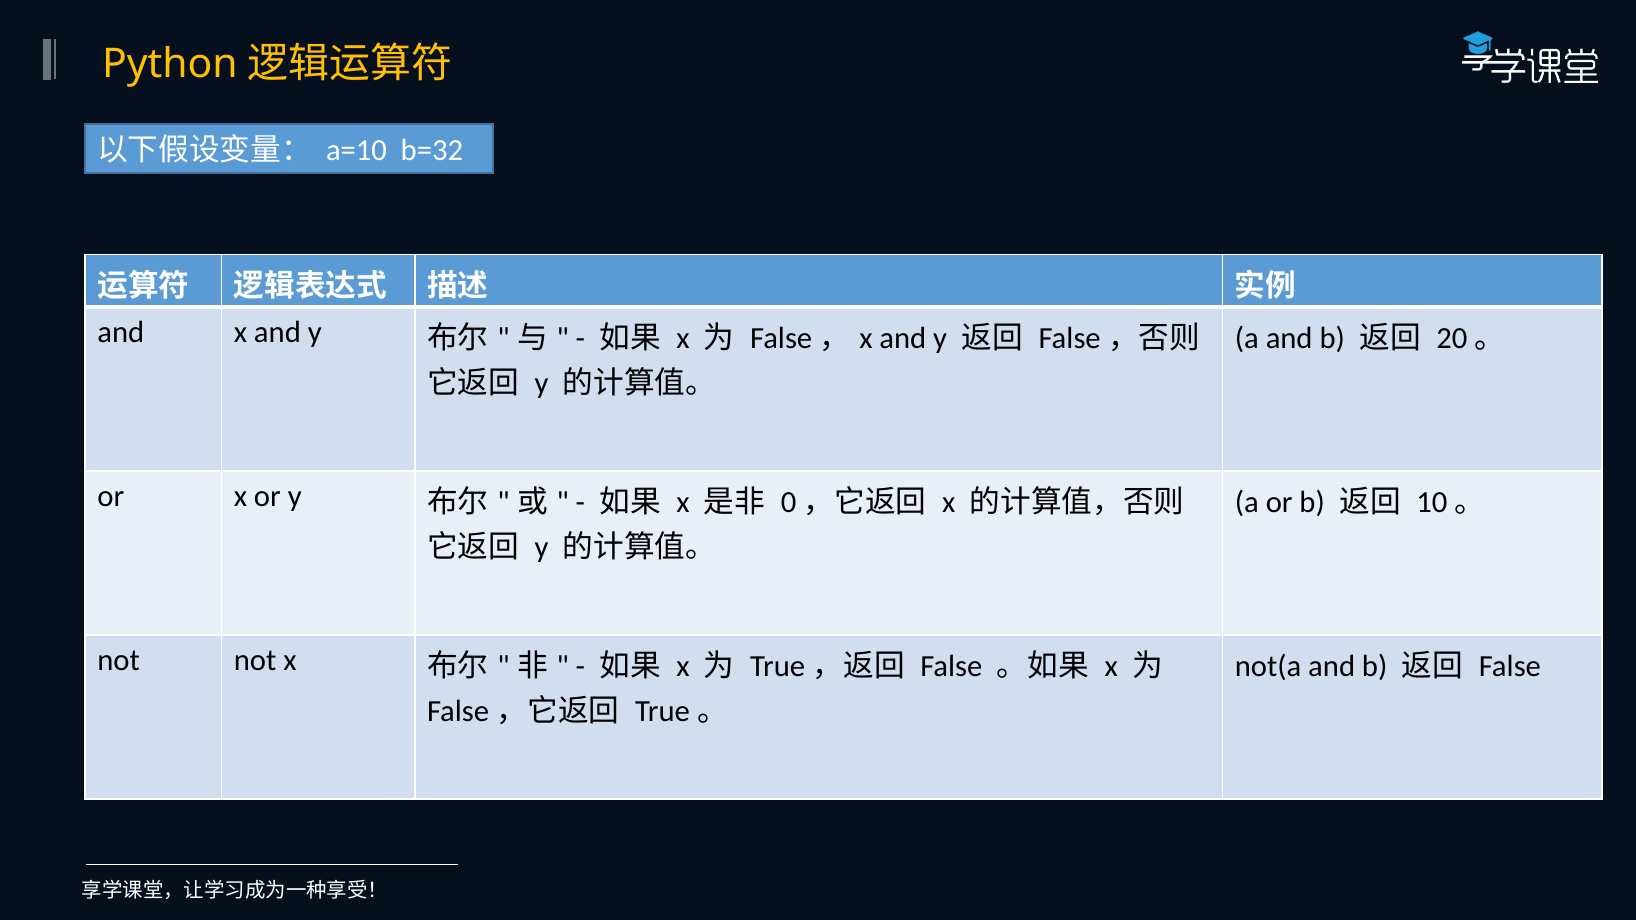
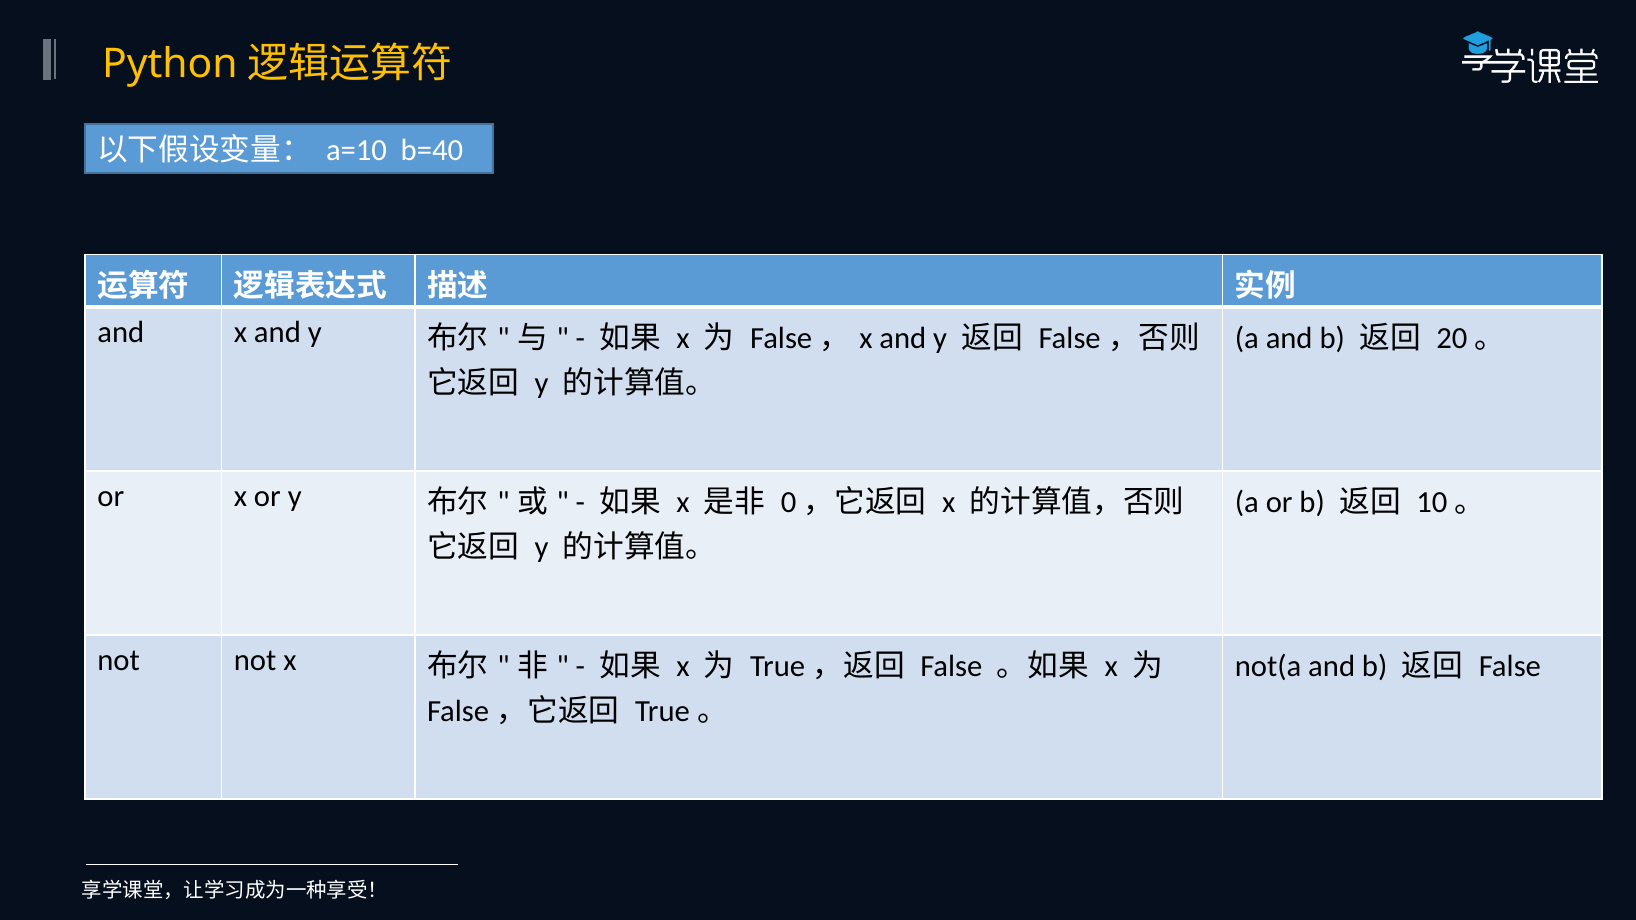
b=32: b=32 -> b=40
